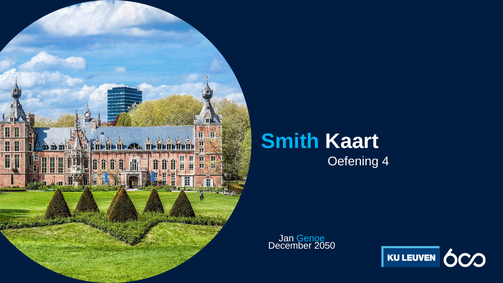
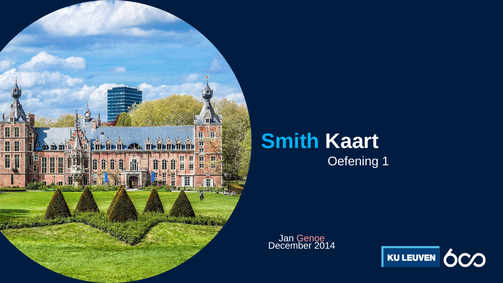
4: 4 -> 1
Genoe colour: light blue -> pink
2050: 2050 -> 2014
